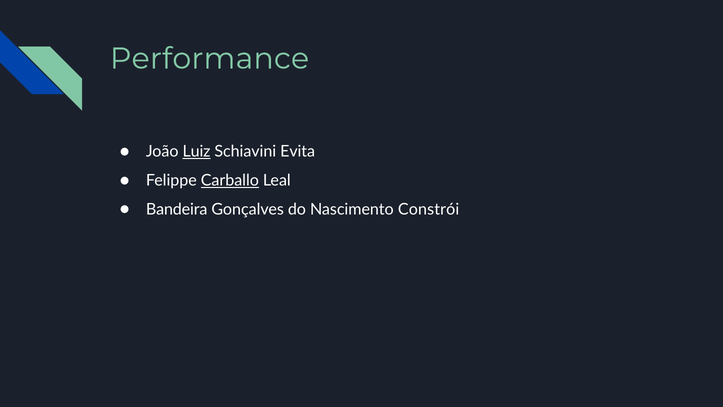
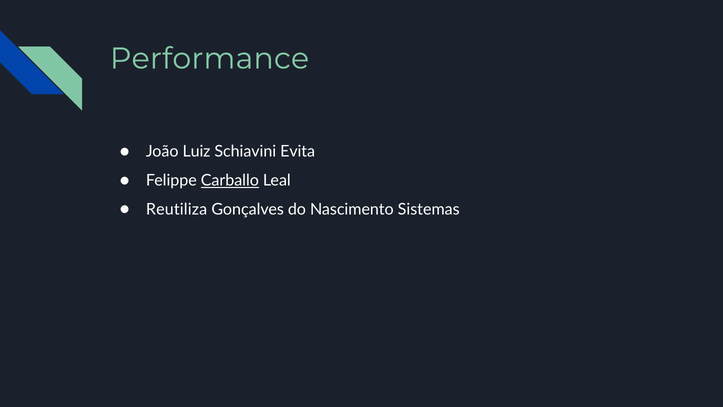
Luiz underline: present -> none
Bandeira: Bandeira -> Reutiliza
Constrói: Constrói -> Sistemas
